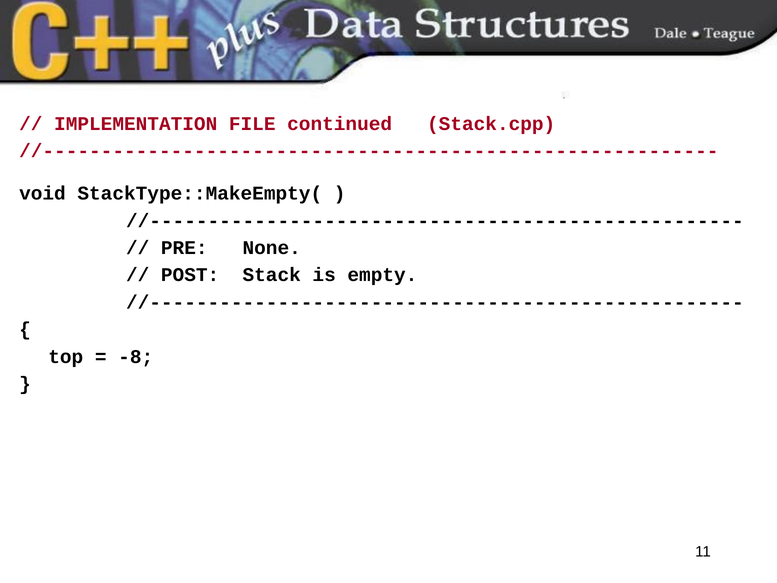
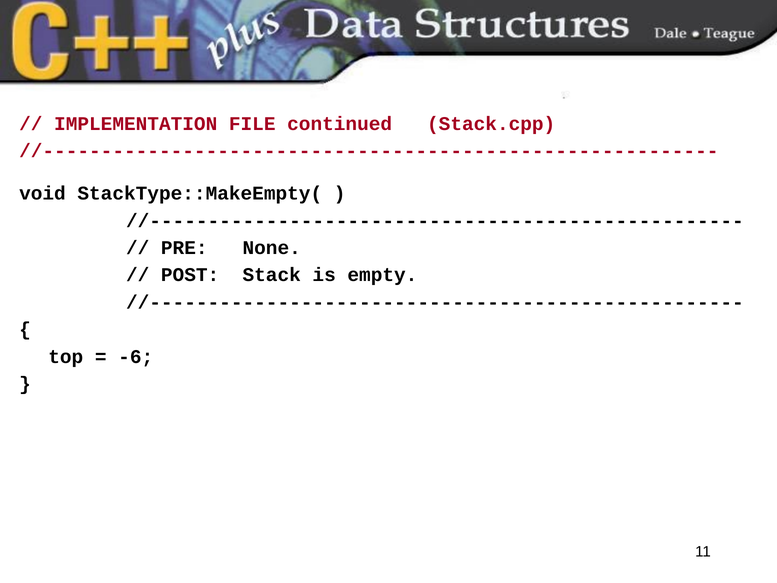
-8: -8 -> -6
